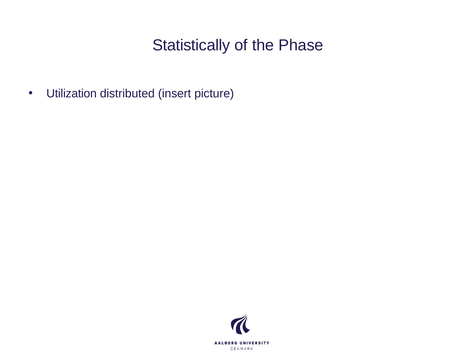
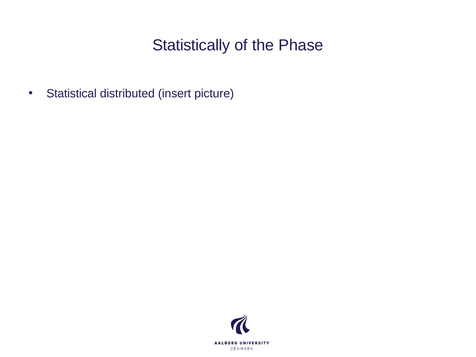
Utilization: Utilization -> Statistical
